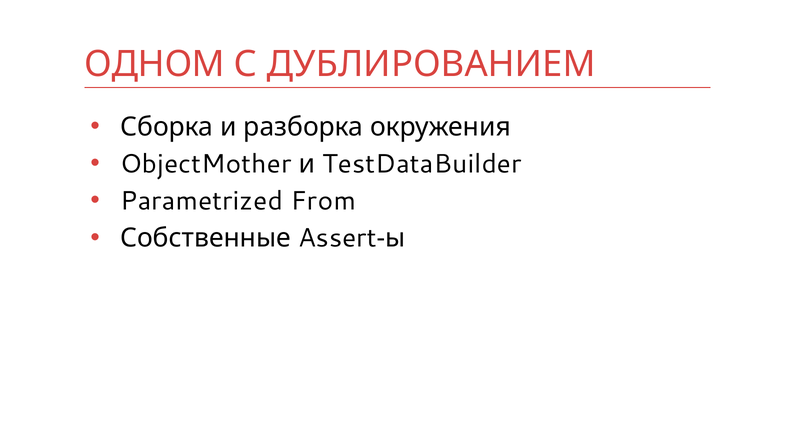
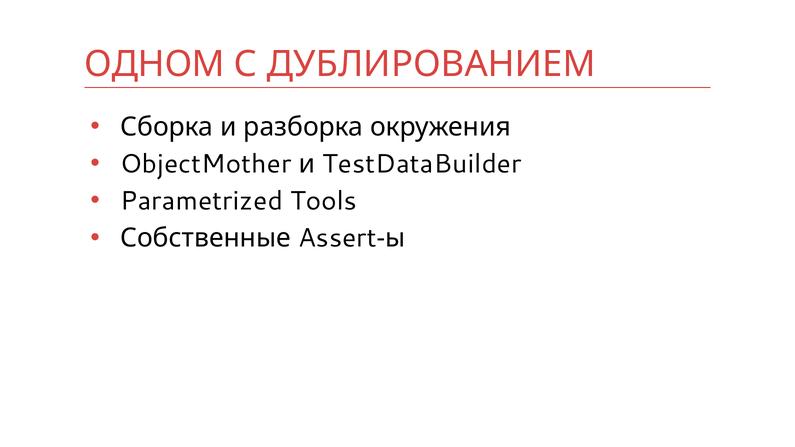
From: From -> Tools
